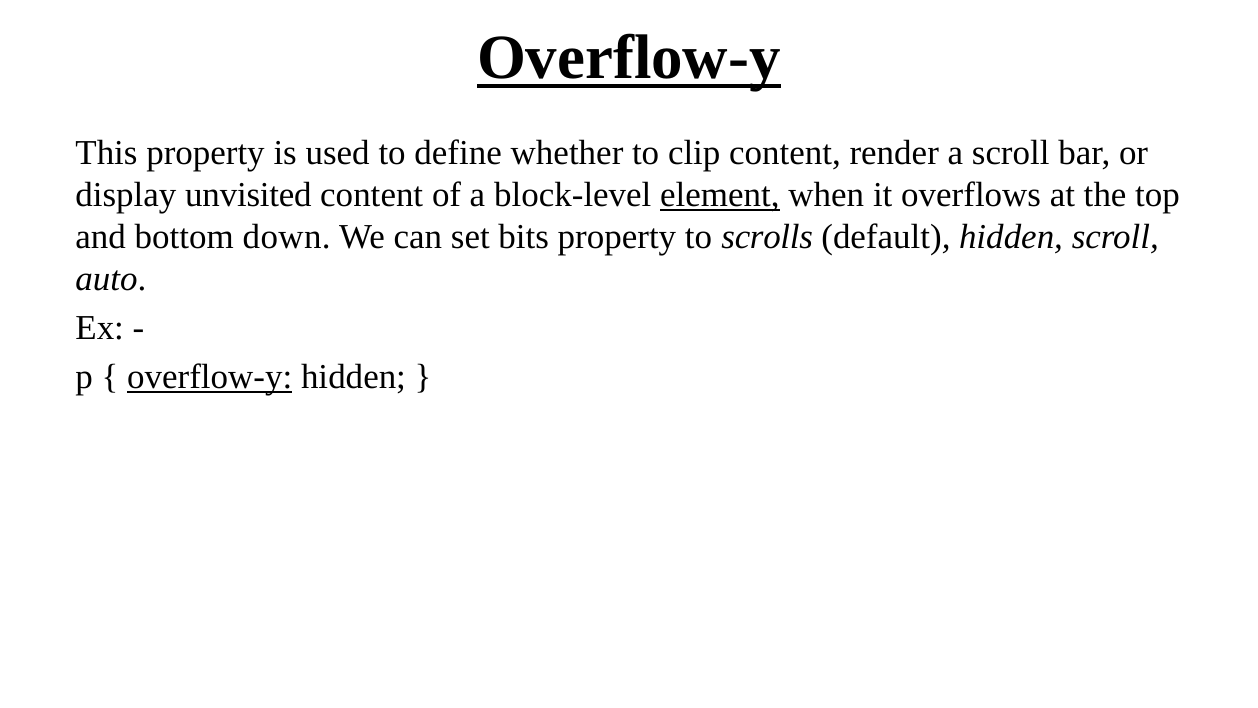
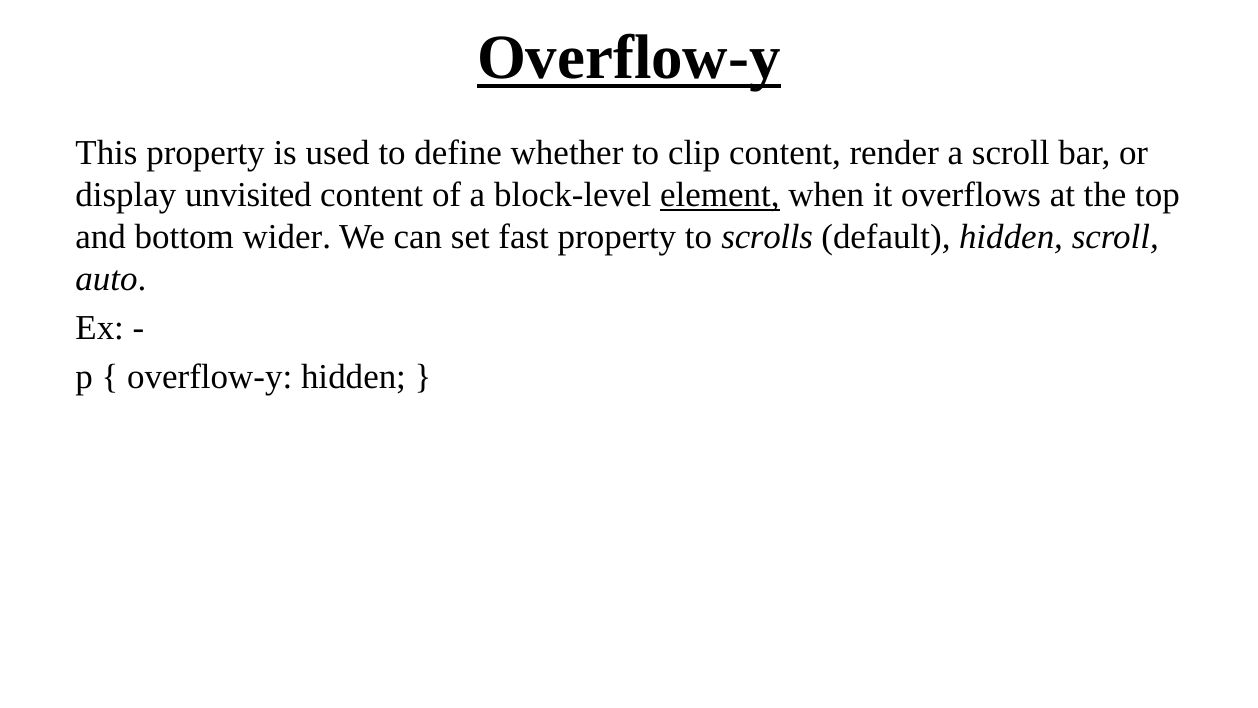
down: down -> wider
bits: bits -> fast
overflow-y at (210, 377) underline: present -> none
